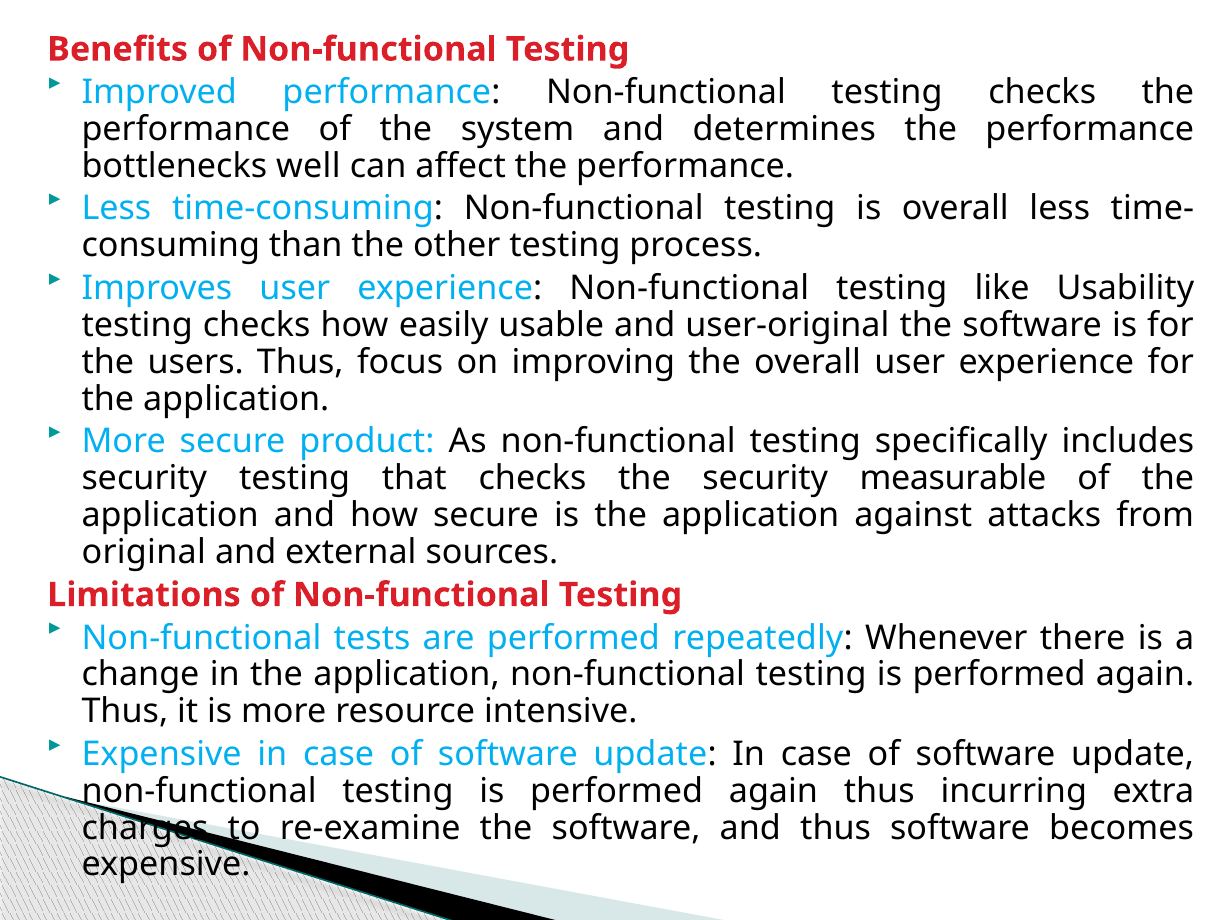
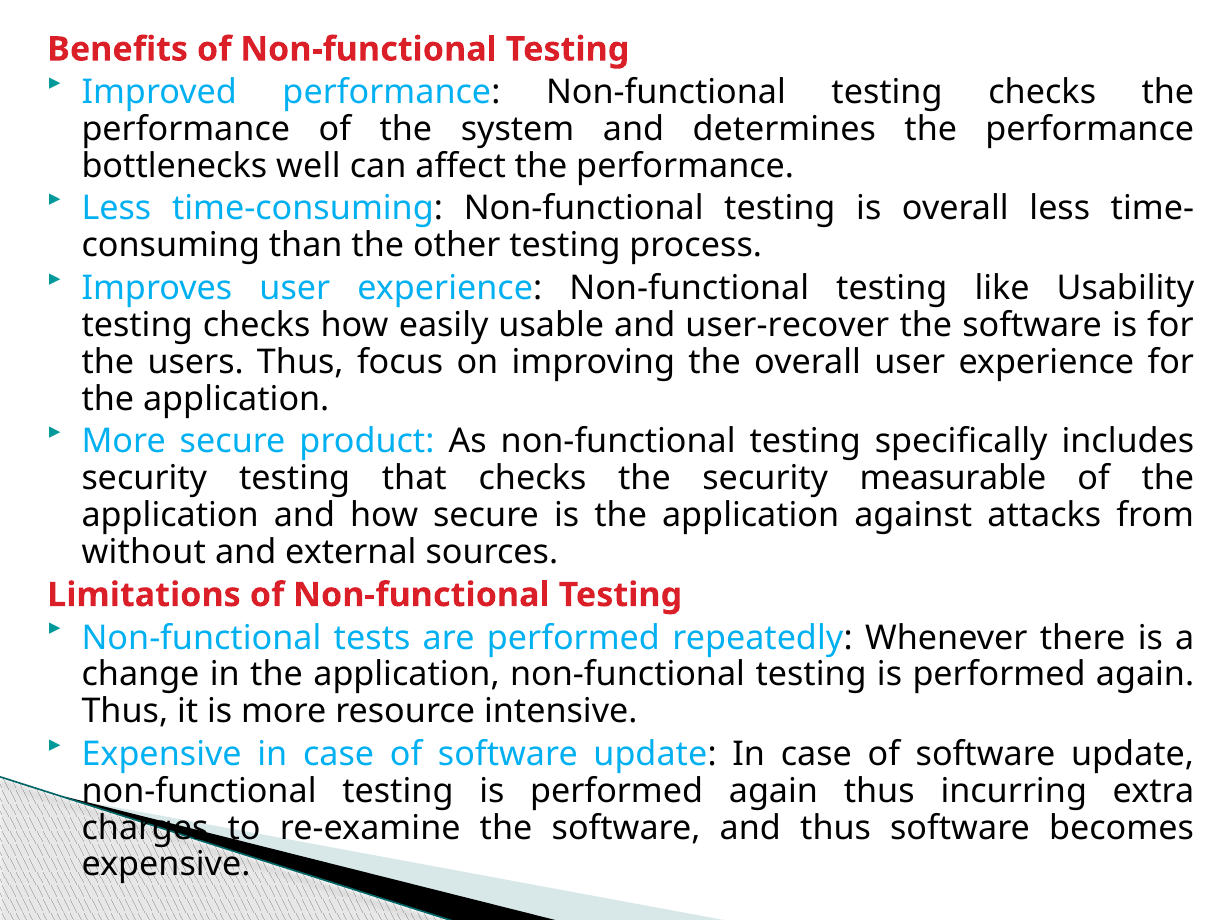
user-original: user-original -> user-recover
original: original -> without
